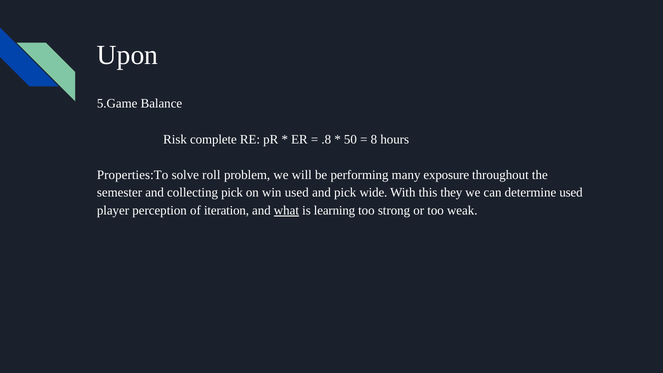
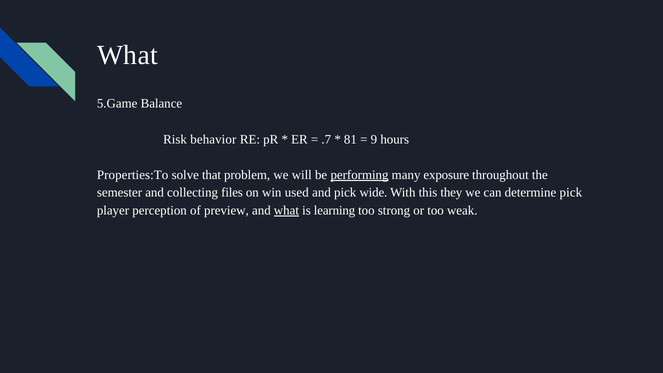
Upon at (128, 55): Upon -> What
complete: complete -> behavior
.8: .8 -> .7
50: 50 -> 81
8: 8 -> 9
roll: roll -> that
performing underline: none -> present
collecting pick: pick -> files
determine used: used -> pick
iteration: iteration -> preview
